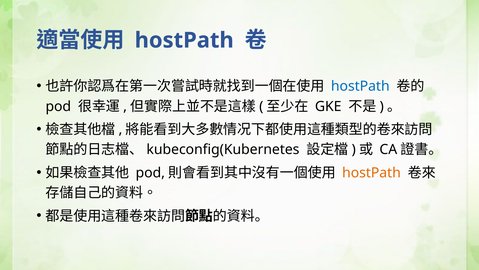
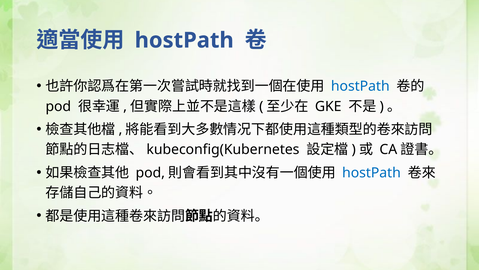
hostPath at (371, 172) colour: orange -> blue
